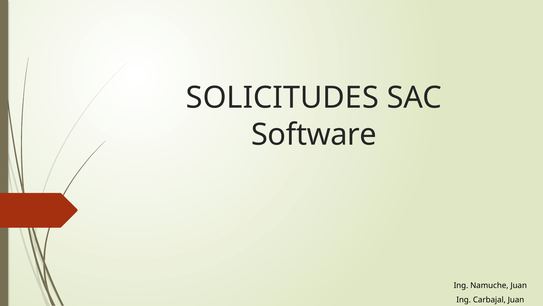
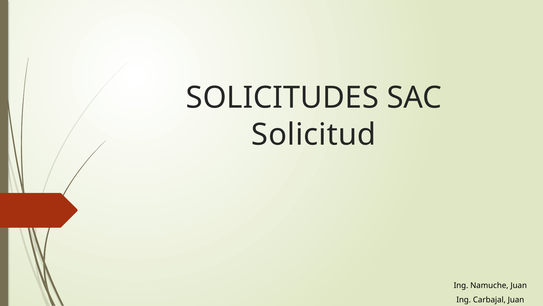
Software: Software -> Solicitud
